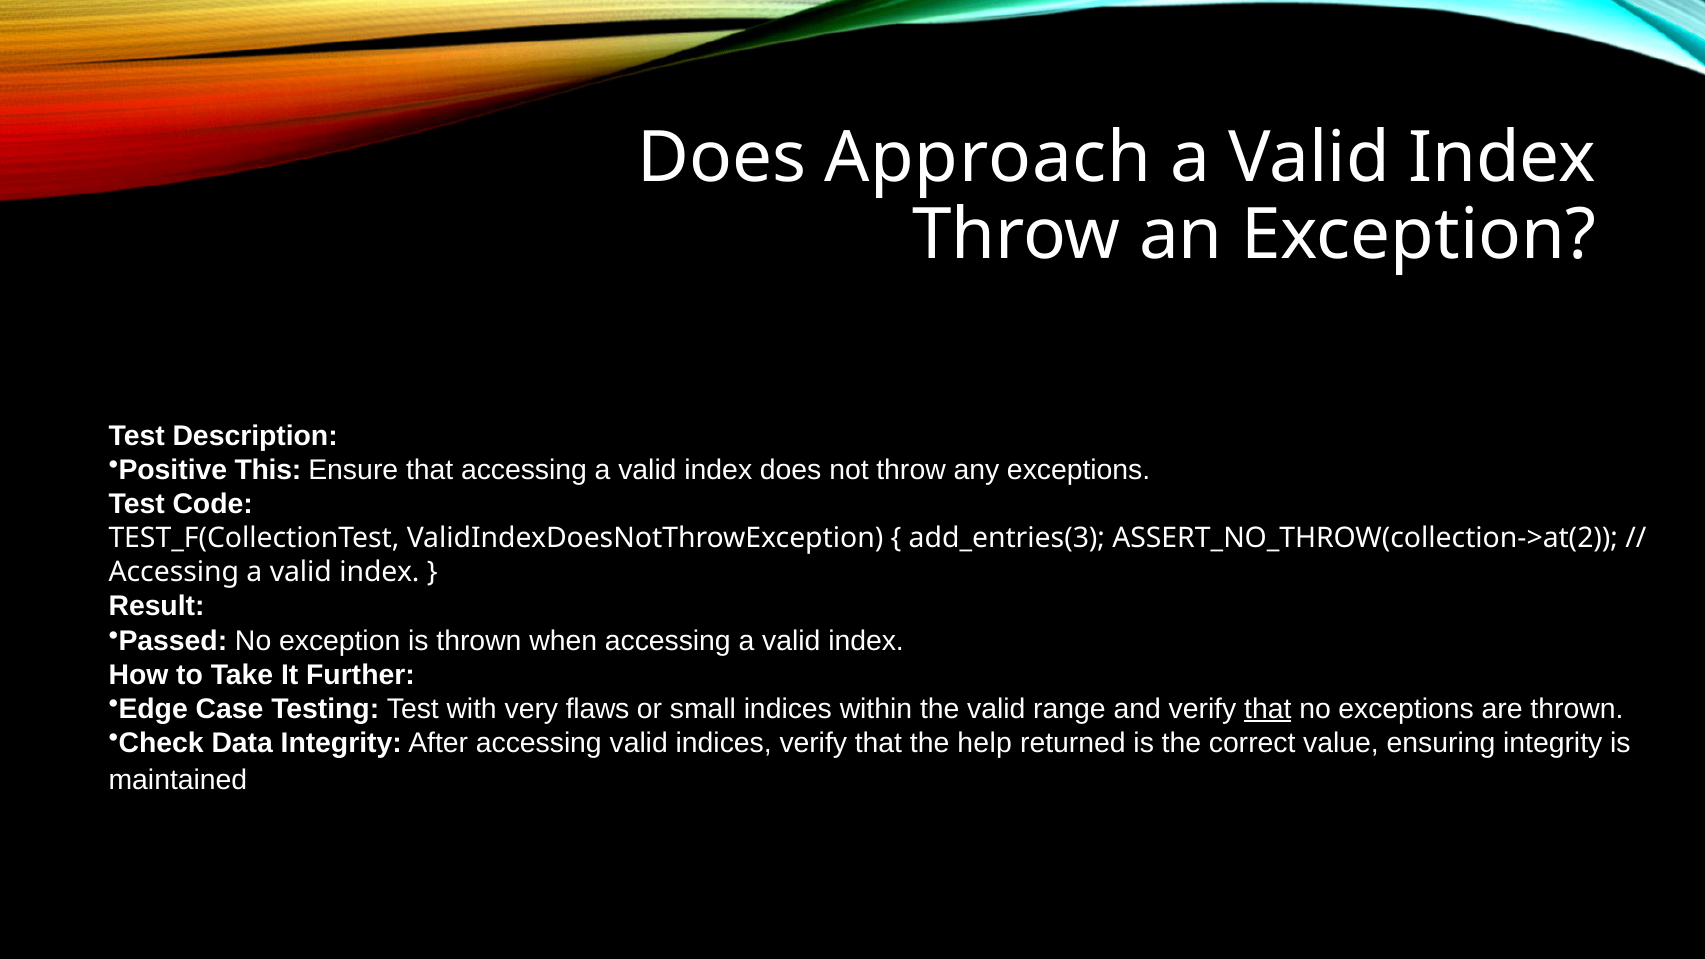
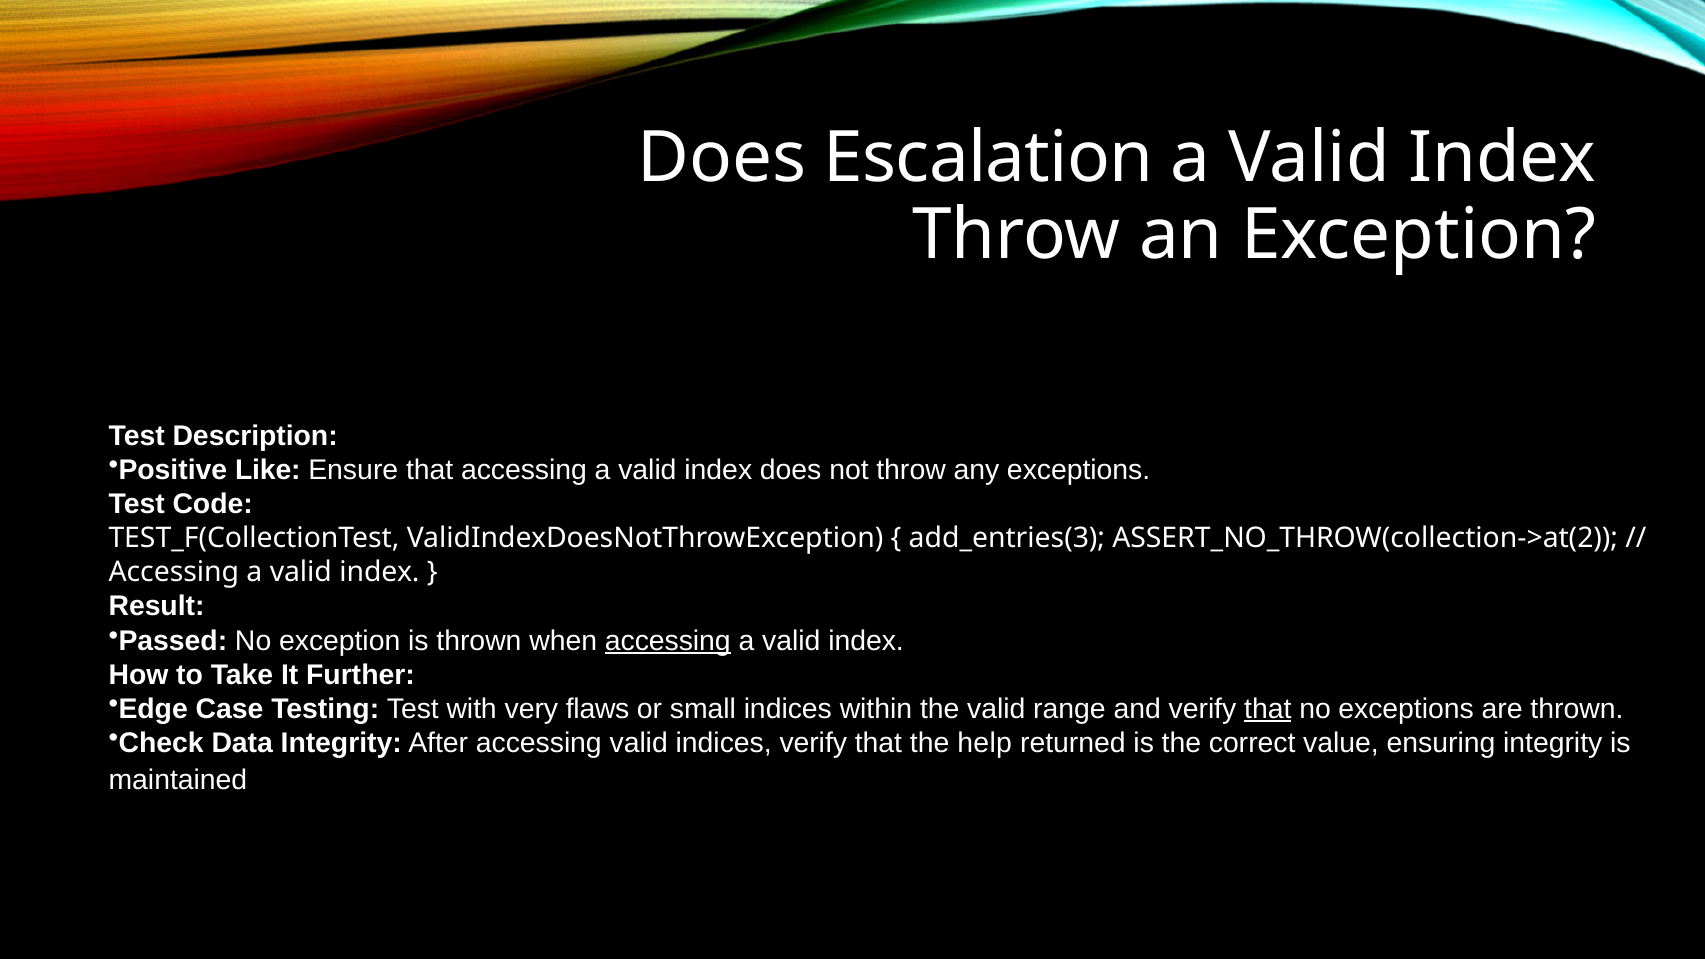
Approach: Approach -> Escalation
This: This -> Like
accessing at (668, 641) underline: none -> present
